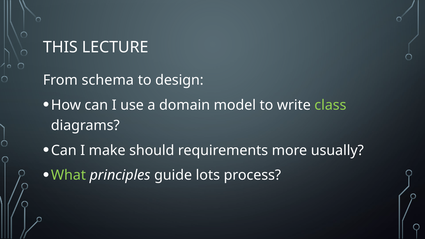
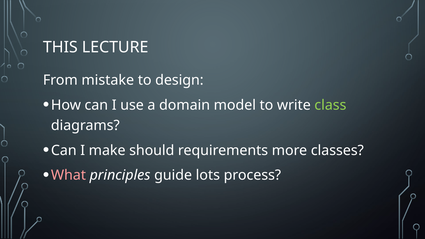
schema: schema -> mistake
usually: usually -> classes
What colour: light green -> pink
